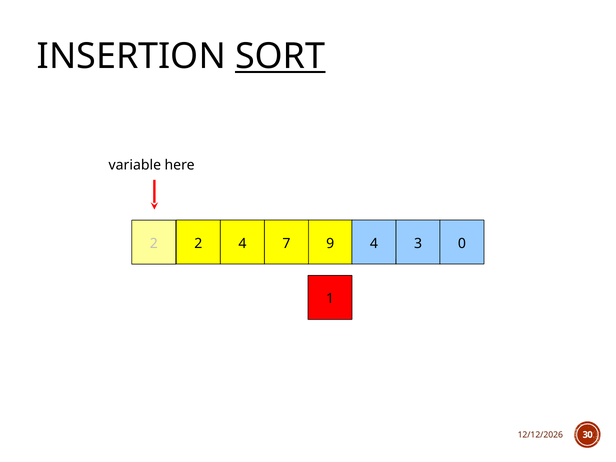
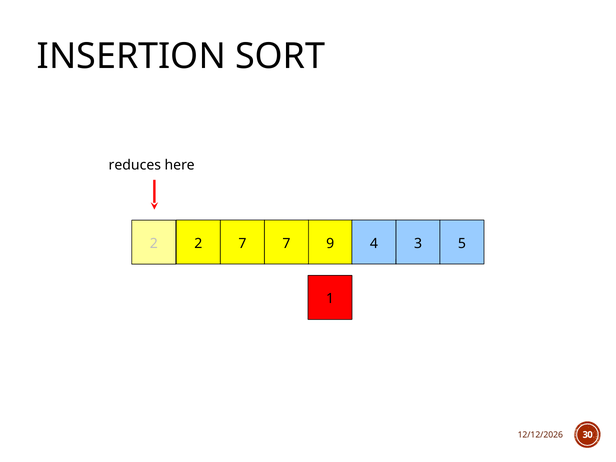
SORT underline: present -> none
variable: variable -> reduces
2 4: 4 -> 7
0: 0 -> 5
